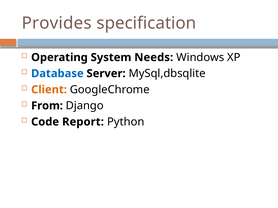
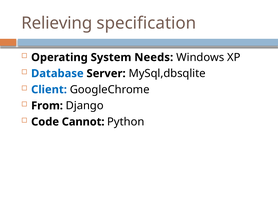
Provides: Provides -> Relieving
Client colour: orange -> blue
Report: Report -> Cannot
